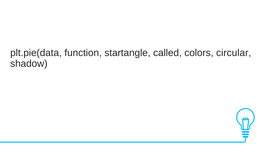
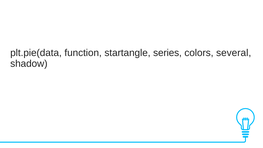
called: called -> series
circular: circular -> several
